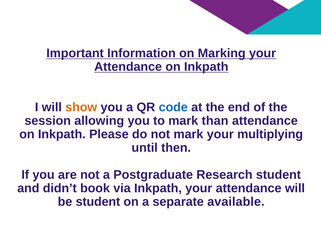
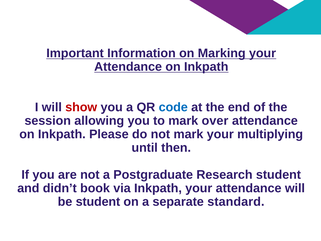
show colour: orange -> red
than: than -> over
available: available -> standard
